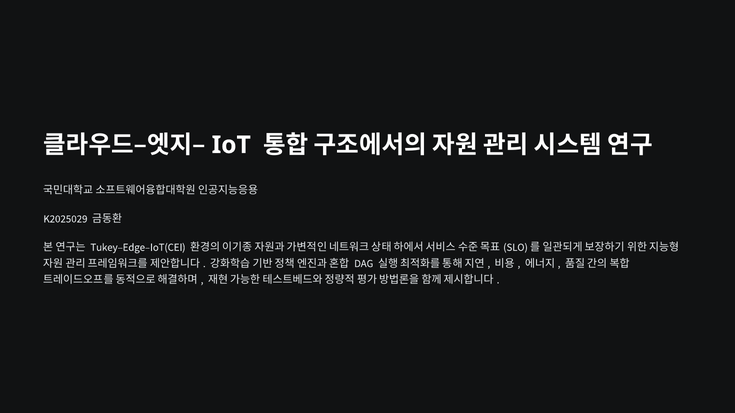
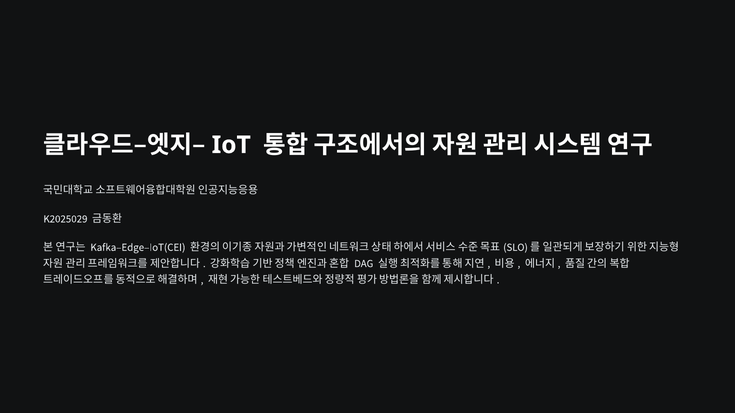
Tukey–Edge–IoT(CEI: Tukey–Edge–IoT(CEI -> Kafka–Edge–IoT(CEI
